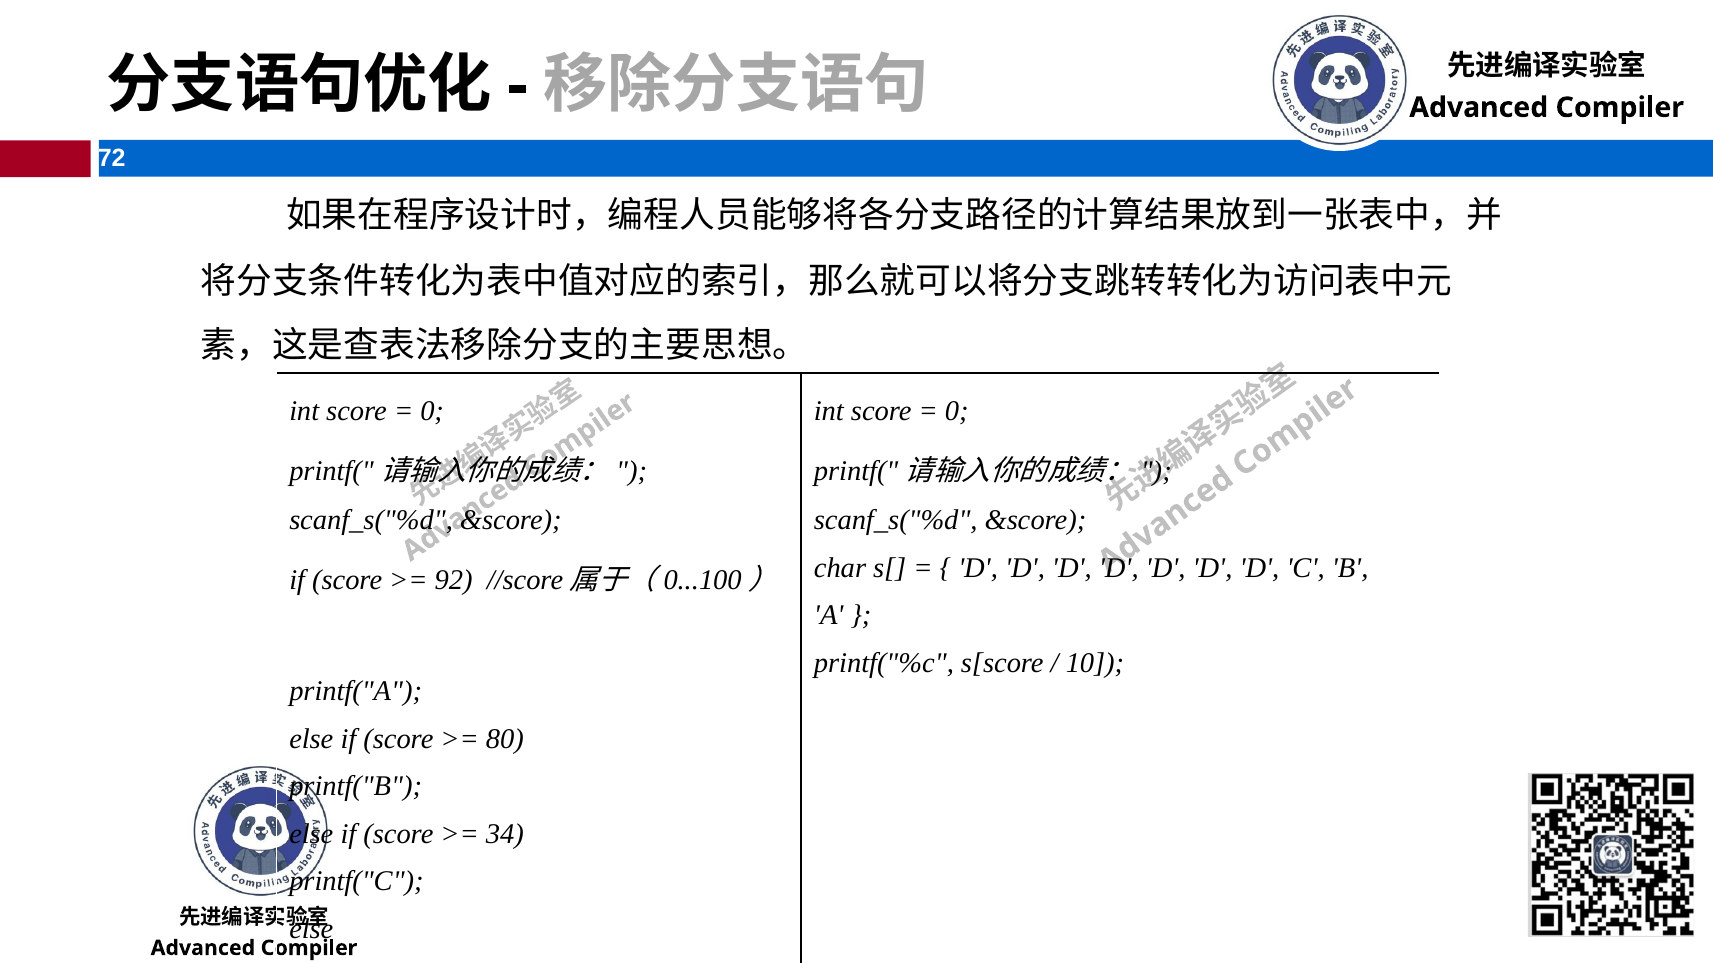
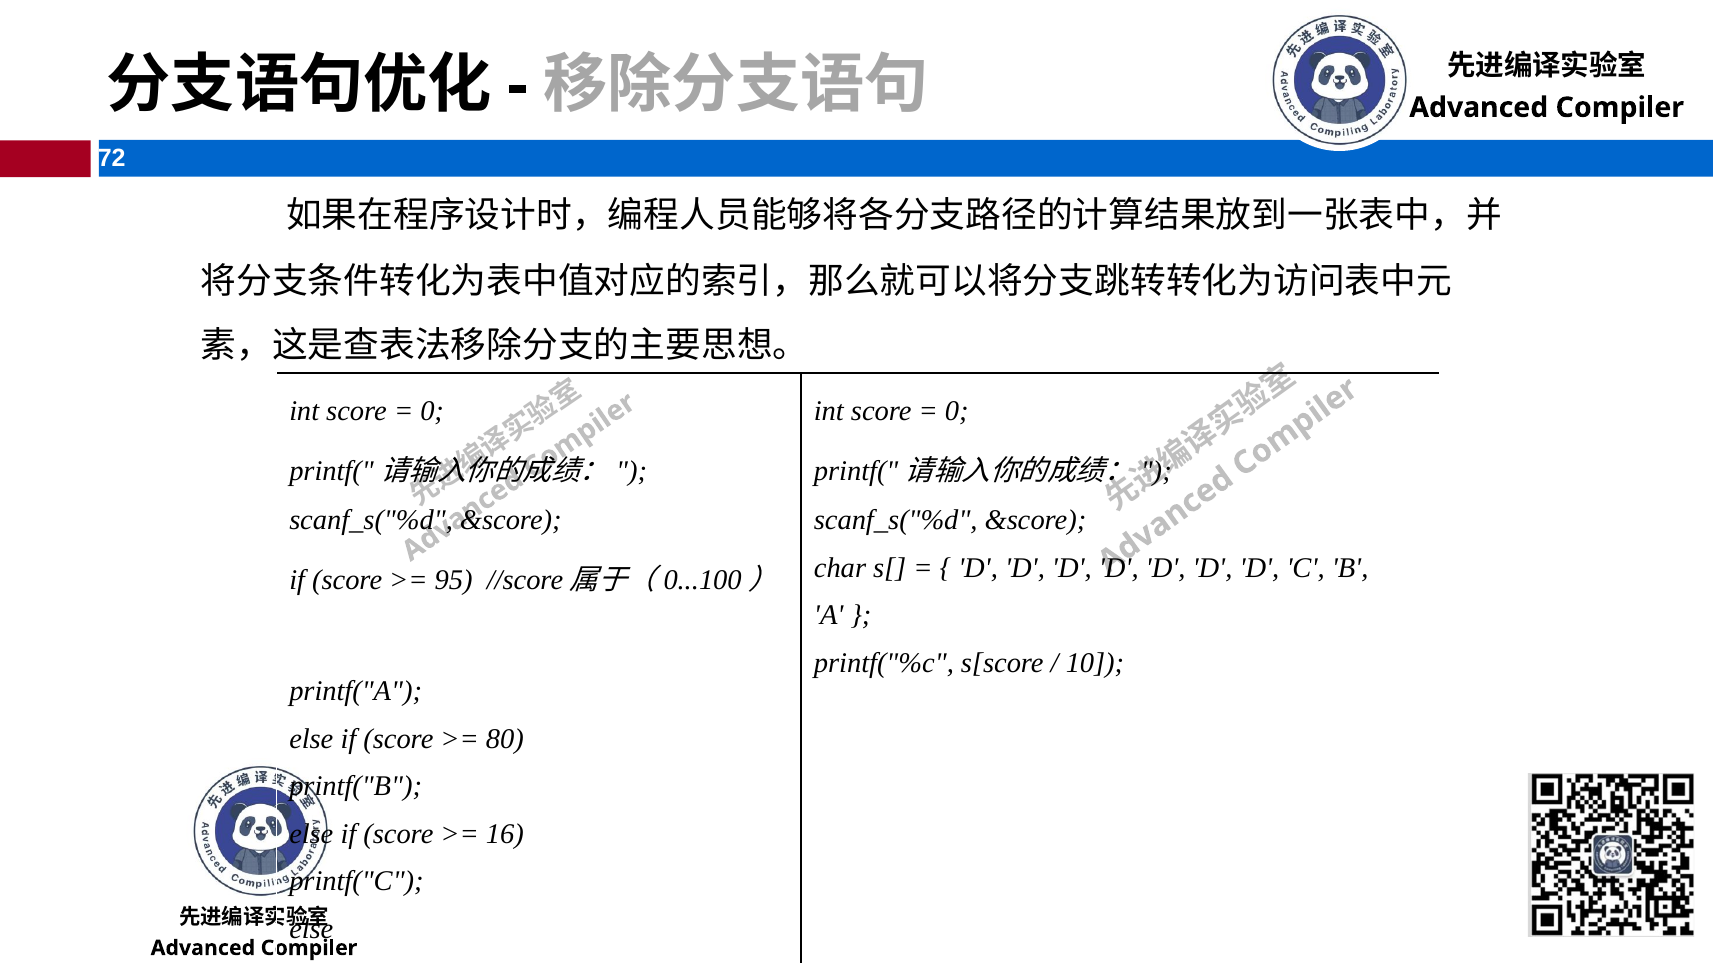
92: 92 -> 95
34: 34 -> 16
